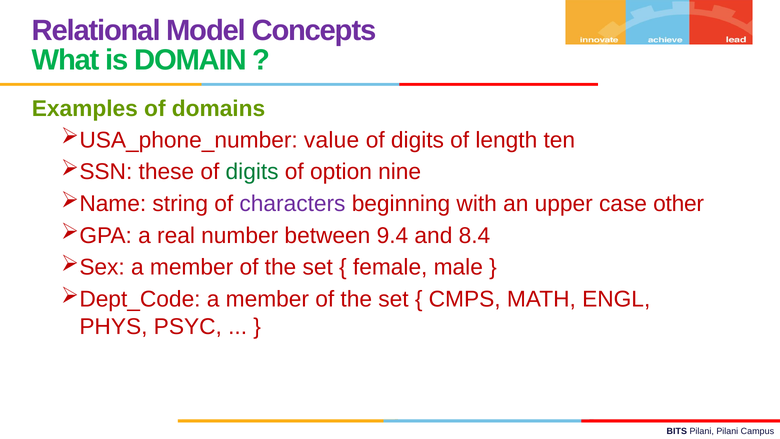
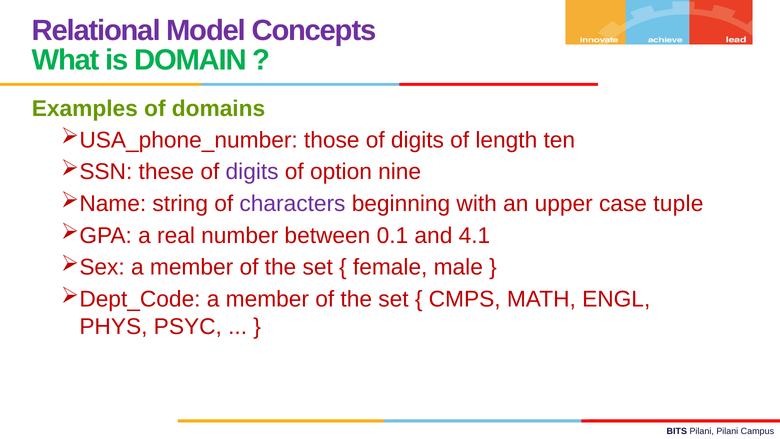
value: value -> those
digits at (252, 172) colour: green -> purple
other: other -> tuple
9.4: 9.4 -> 0.1
8.4: 8.4 -> 4.1
